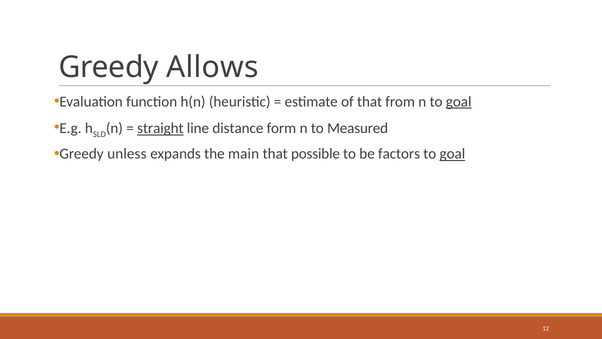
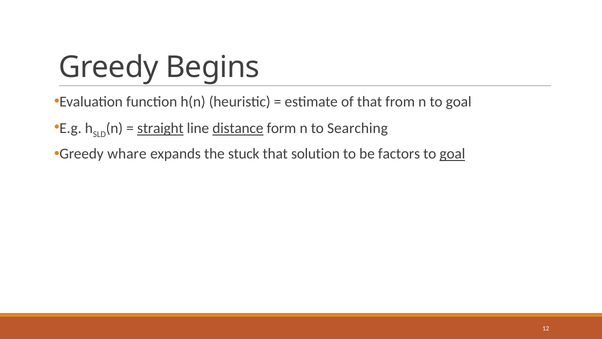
Allows: Allows -> Begins
goal at (459, 101) underline: present -> none
distance underline: none -> present
Measured: Measured -> Searching
unless: unless -> whare
main: main -> stuck
possible: possible -> solution
